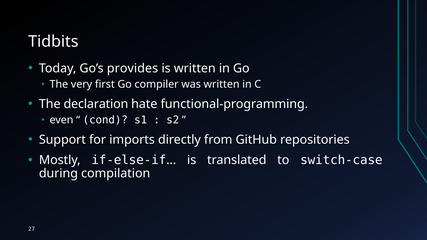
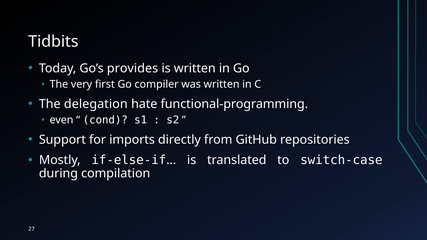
declaration: declaration -> delegation
